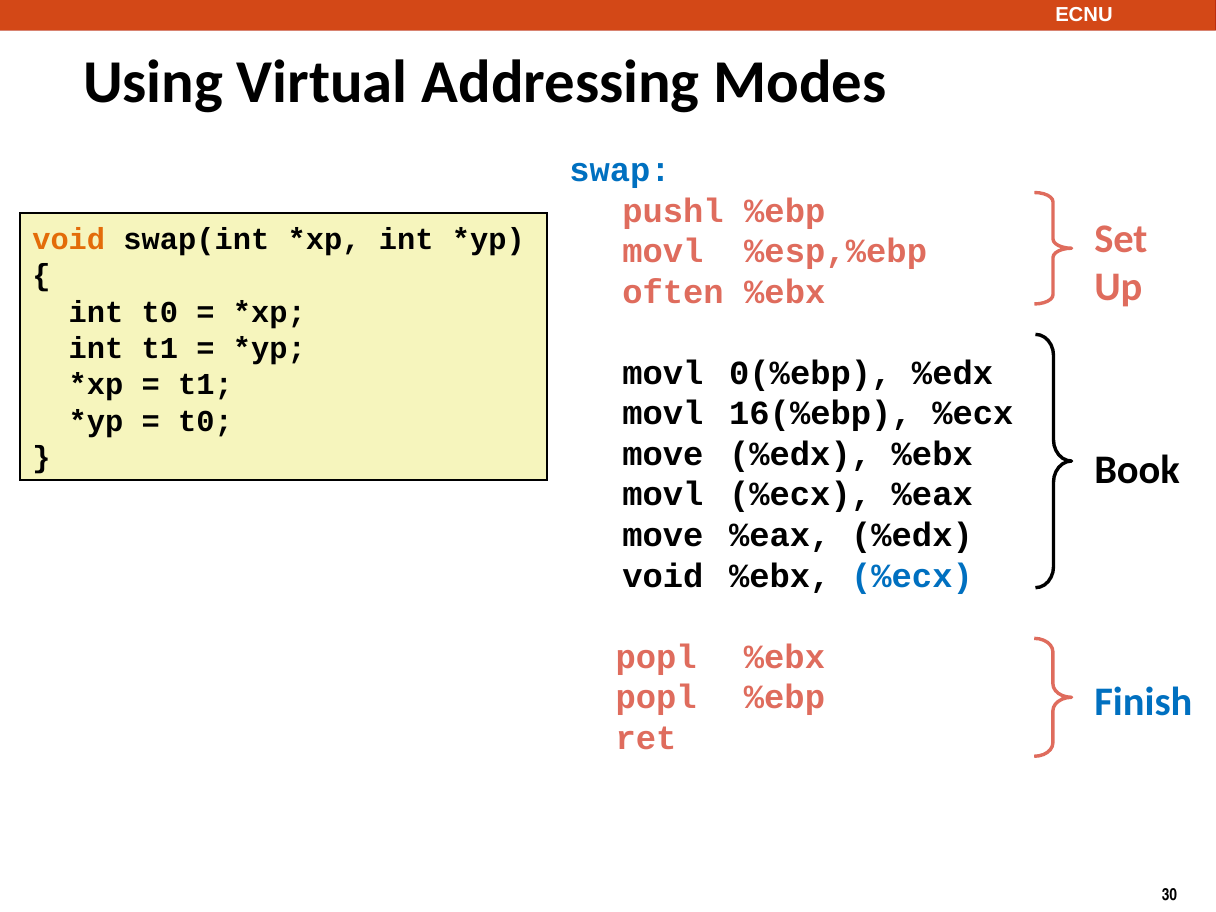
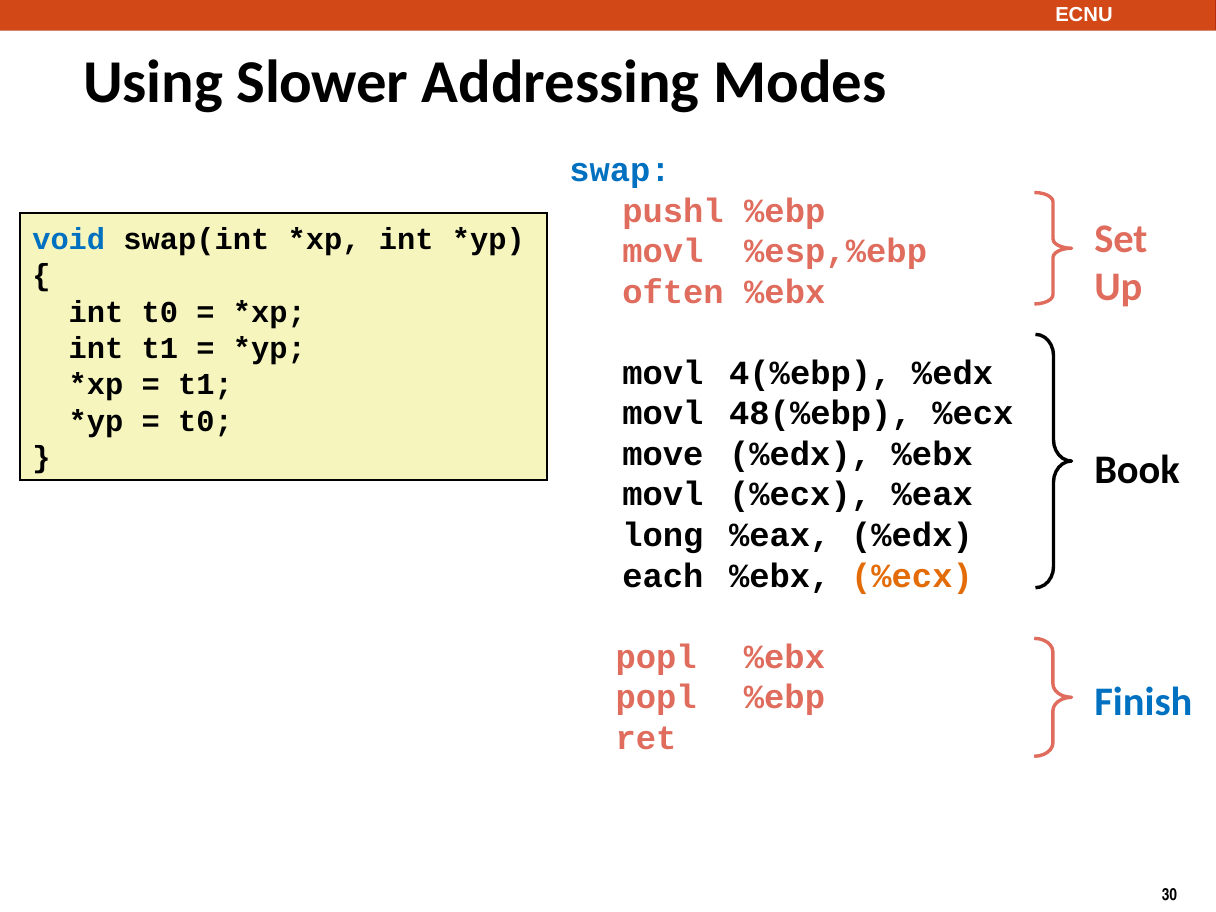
Virtual: Virtual -> Slower
void at (69, 239) colour: orange -> blue
0(%ebp: 0(%ebp -> 4(%ebp
16(%ebp: 16(%ebp -> 48(%ebp
move at (663, 535): move -> long
void at (663, 576): void -> each
%ecx at (912, 576) colour: blue -> orange
